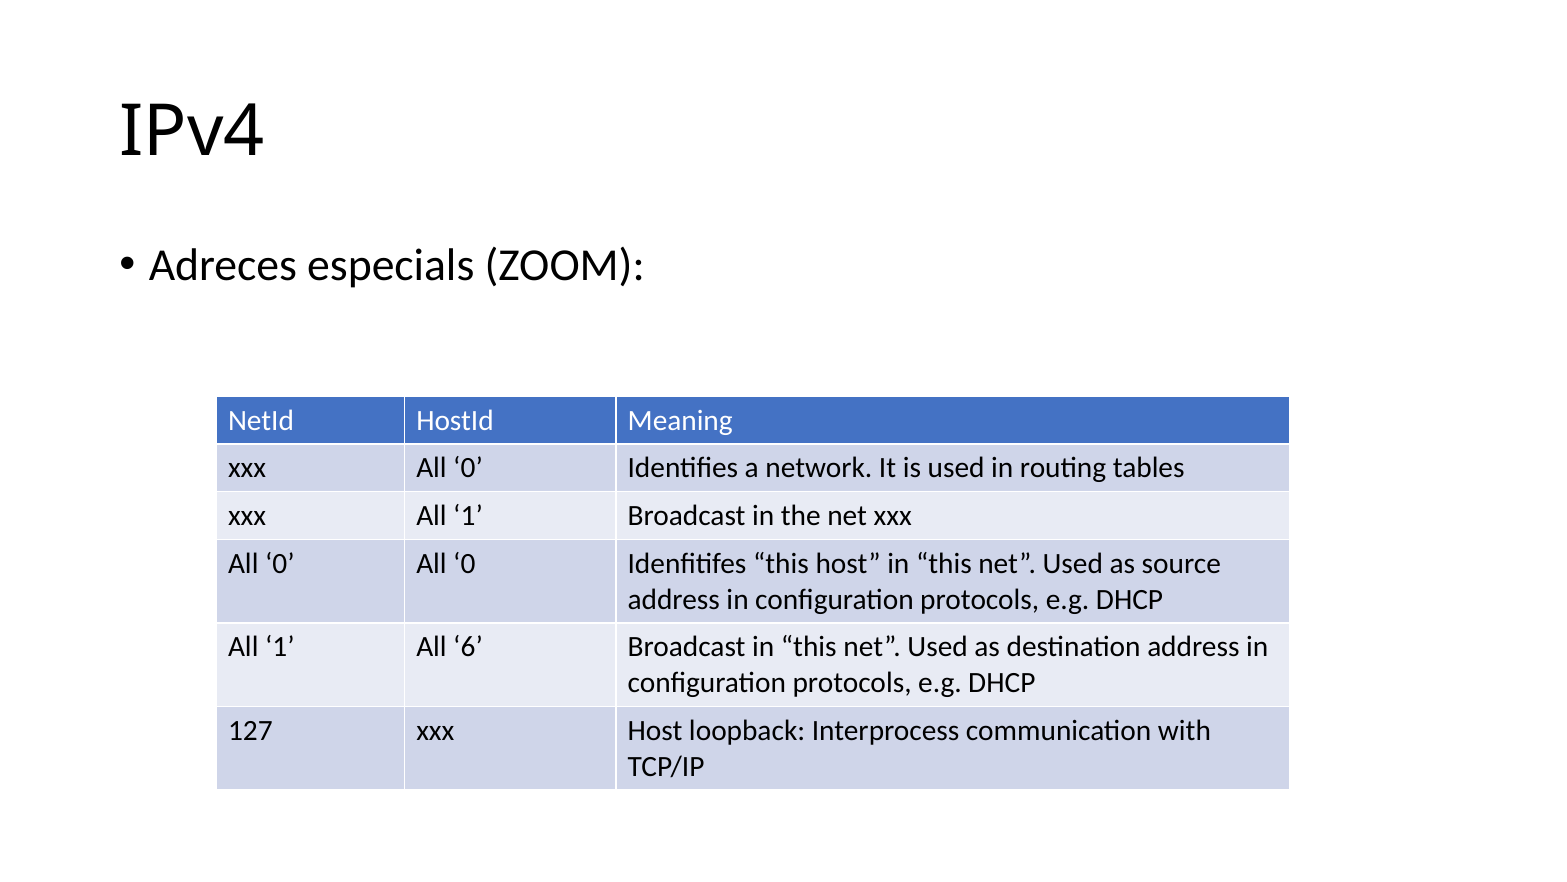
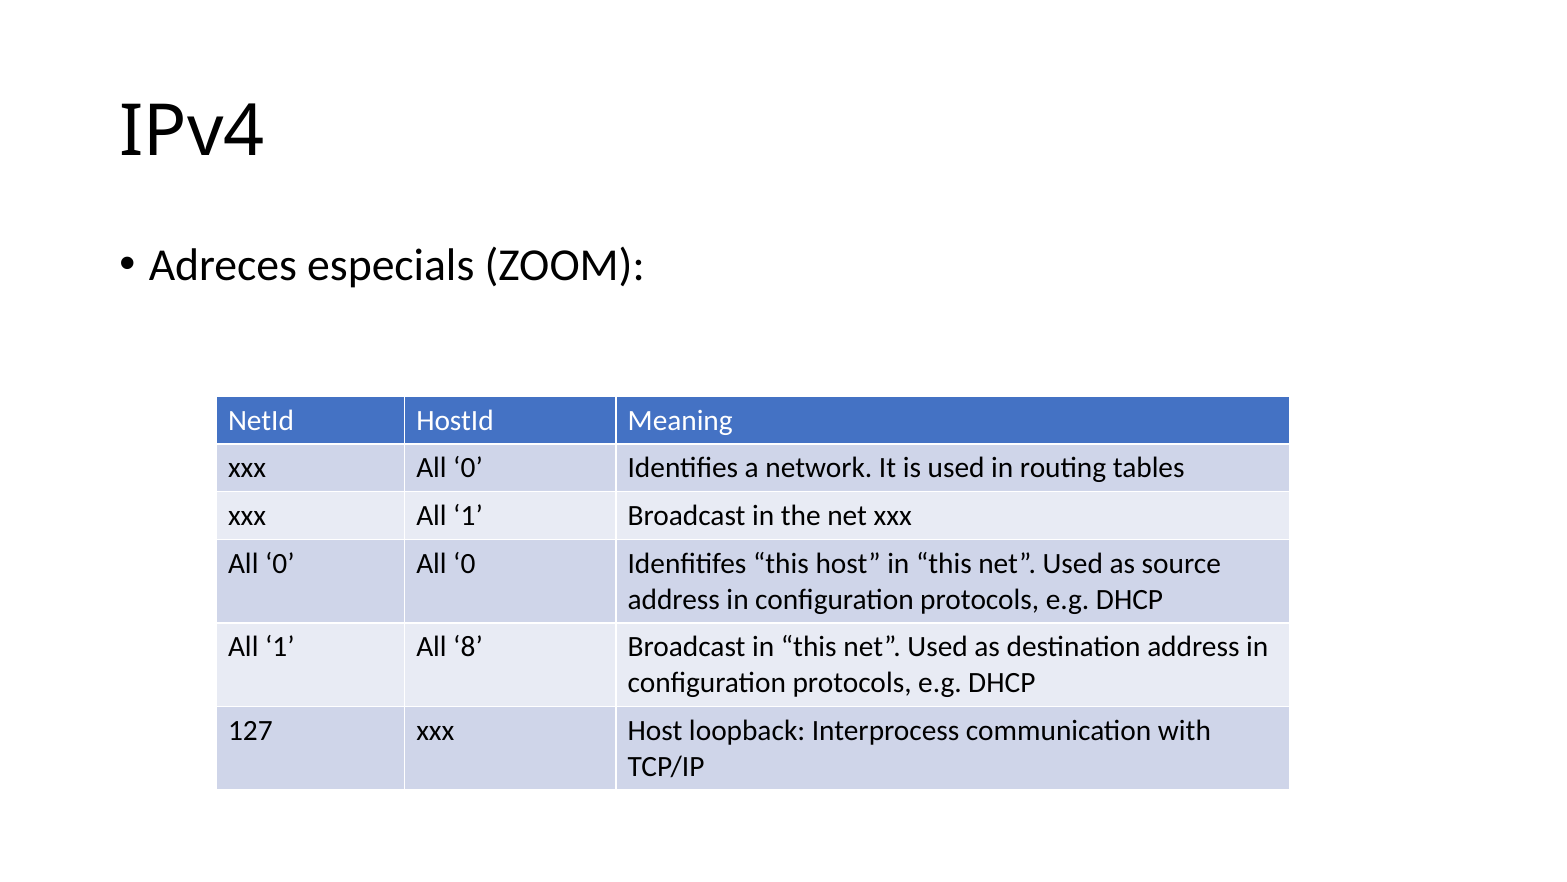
6: 6 -> 8
